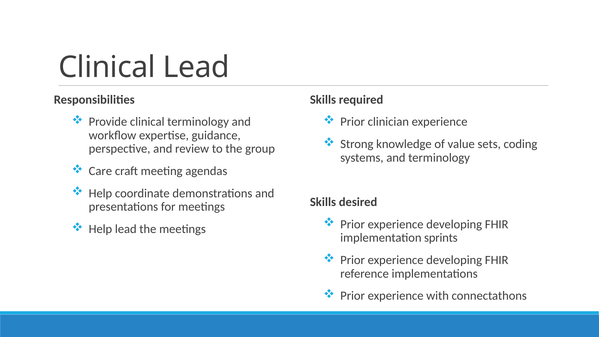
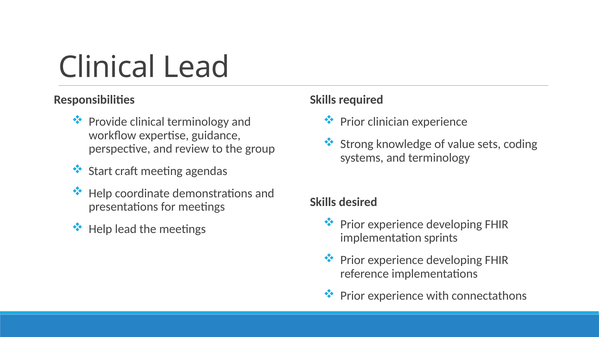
Care: Care -> Start
